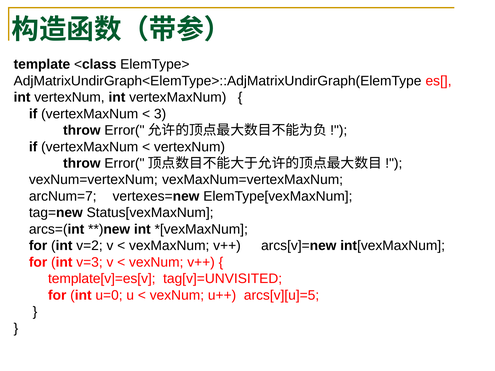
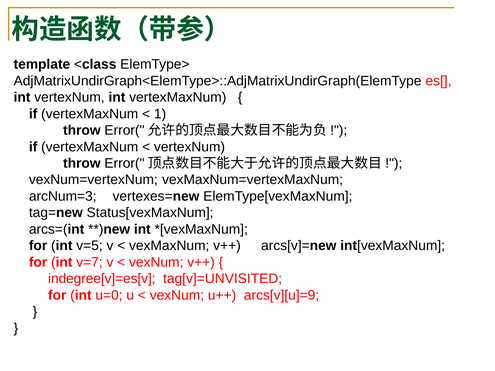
3: 3 -> 1
arcNum=7: arcNum=7 -> arcNum=3
v=2: v=2 -> v=5
v=3: v=3 -> v=7
template[v]=es[v: template[v]=es[v -> indegree[v]=es[v
arcs[v][u]=5: arcs[v][u]=5 -> arcs[v][u]=9
